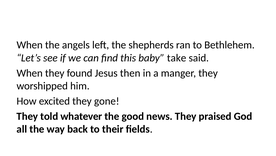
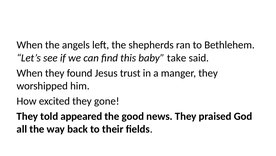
then: then -> trust
whatever: whatever -> appeared
